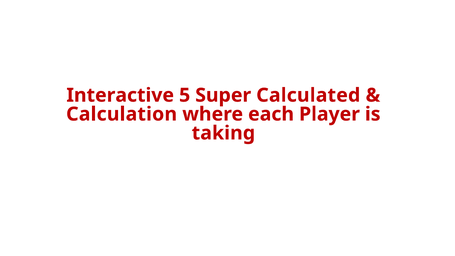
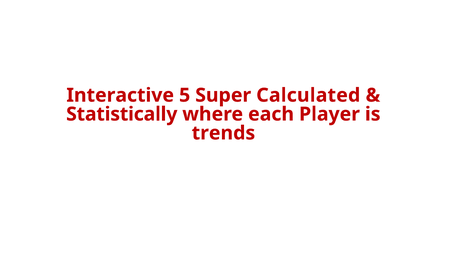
Calculation: Calculation -> Statistically
taking: taking -> trends
